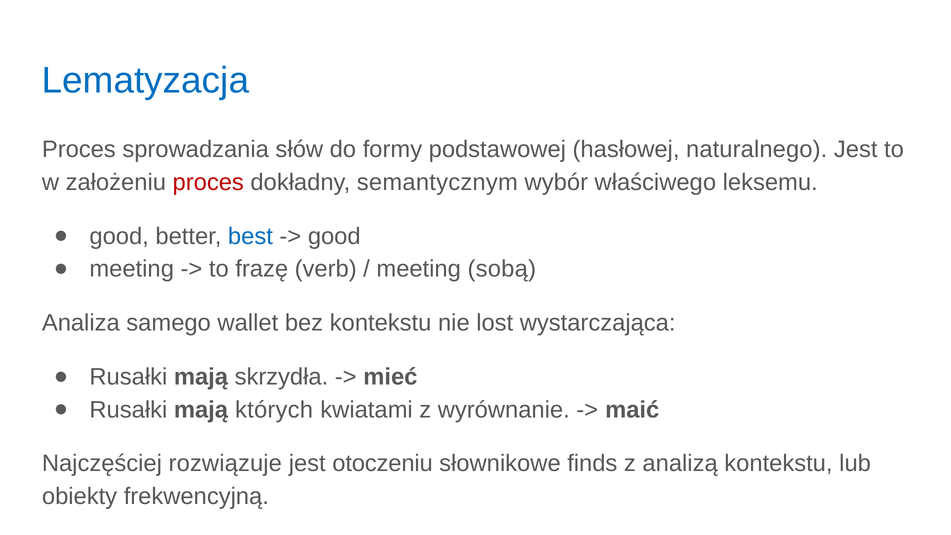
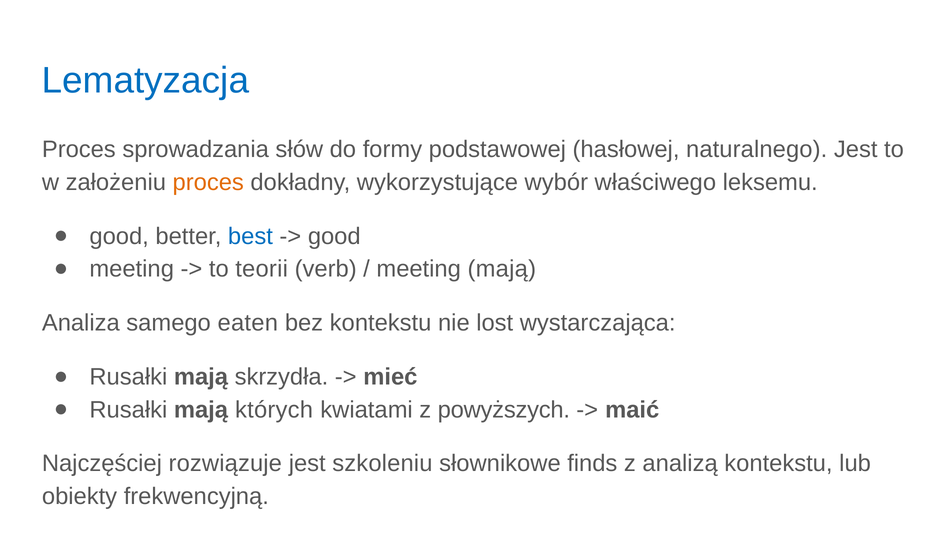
proces at (208, 182) colour: red -> orange
semantycznym: semantycznym -> wykorzystujące
frazę: frazę -> teorii
meeting sobą: sobą -> mają
wallet: wallet -> eaten
wyrównanie: wyrównanie -> powyższych
otoczeniu: otoczeniu -> szkoleniu
